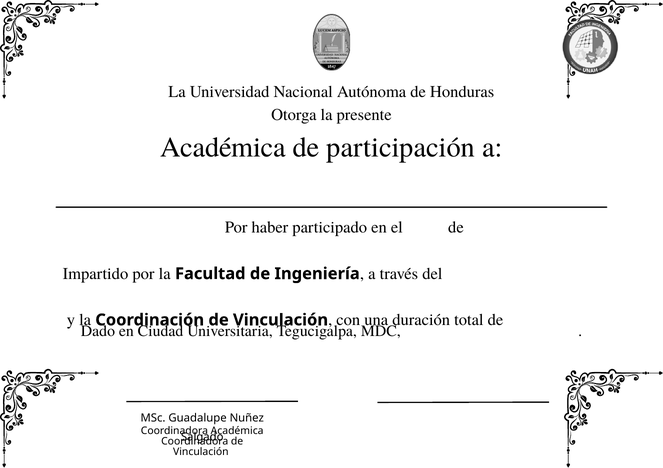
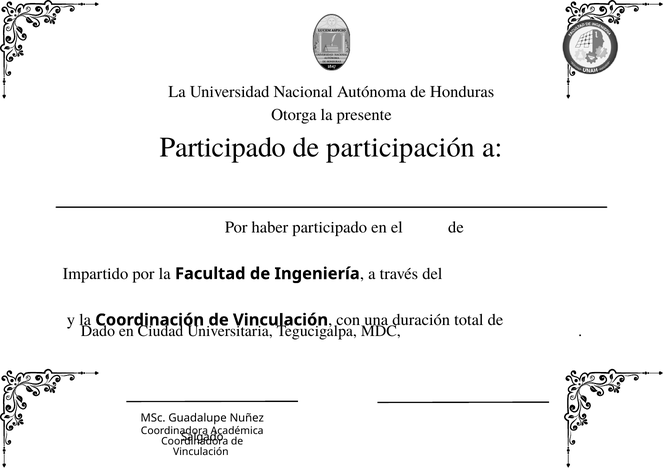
Académica at (223, 148): Académica -> Participado
